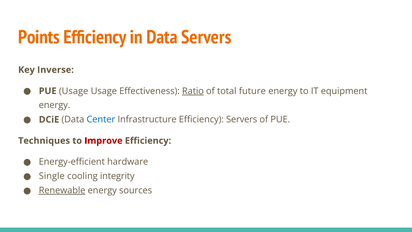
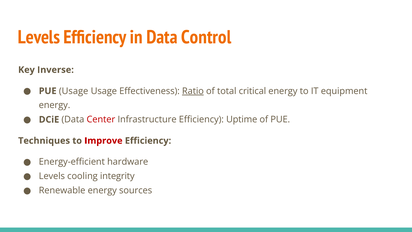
Points at (39, 37): Points -> Levels
Data Servers: Servers -> Control
future: future -> critical
Center colour: blue -> red
Efficiency Servers: Servers -> Uptime
Single at (52, 176): Single -> Levels
Renewable underline: present -> none
